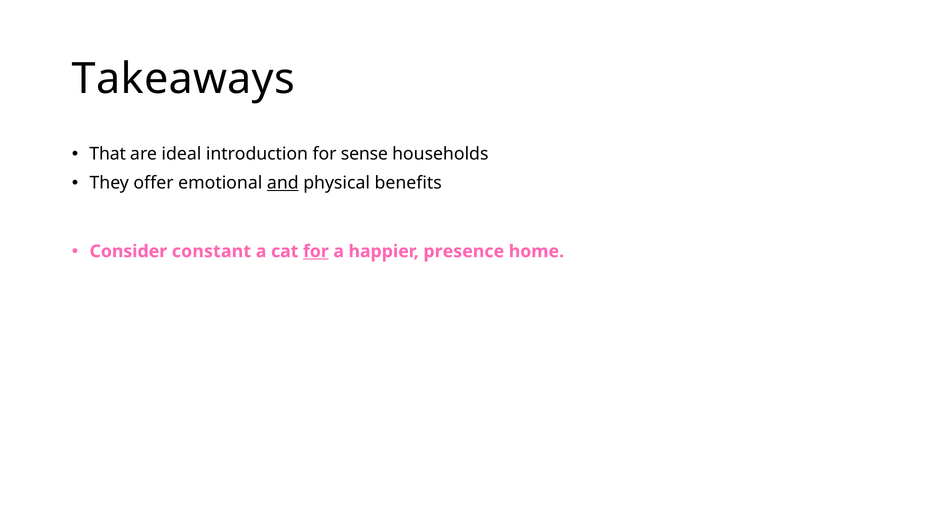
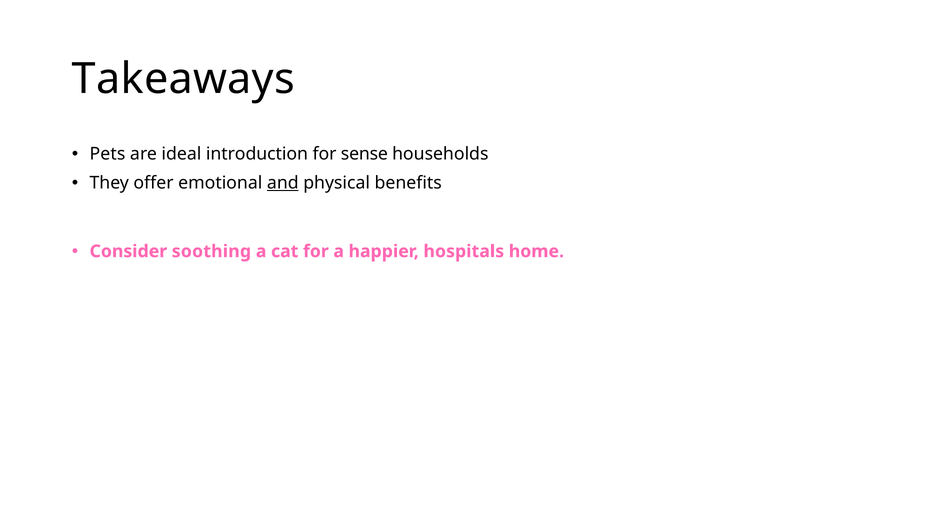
That: That -> Pets
constant: constant -> soothing
for at (316, 252) underline: present -> none
presence: presence -> hospitals
